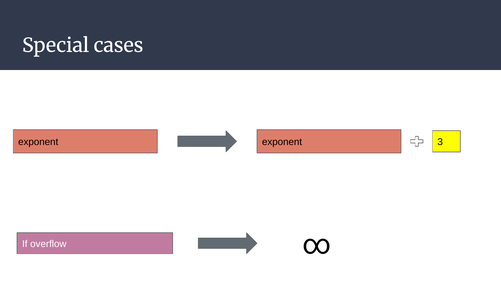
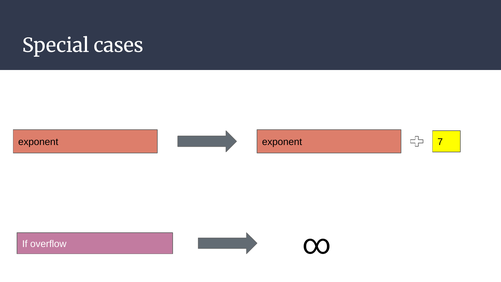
3: 3 -> 7
